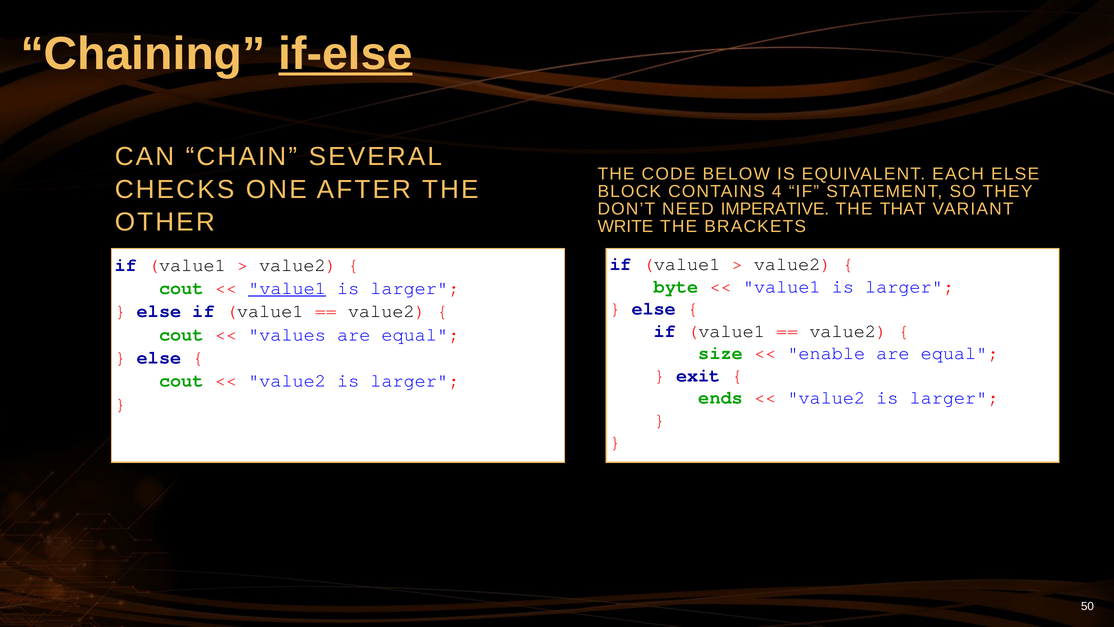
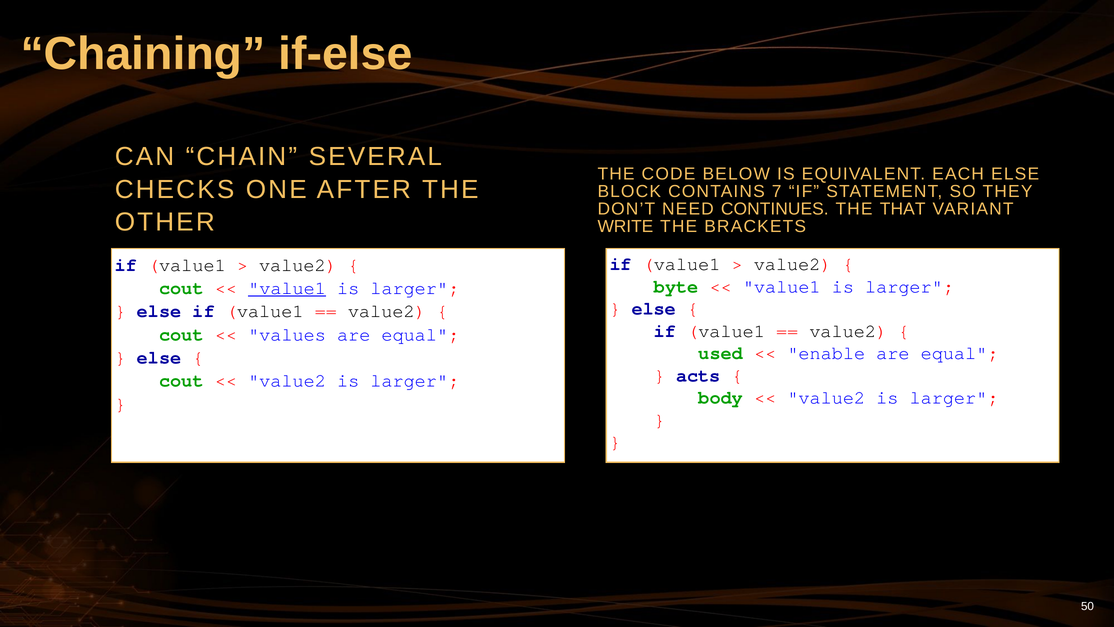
if-else underline: present -> none
4: 4 -> 7
IMPERATIVE: IMPERATIVE -> CONTINUES
size: size -> used
exit: exit -> acts
ends: ends -> body
